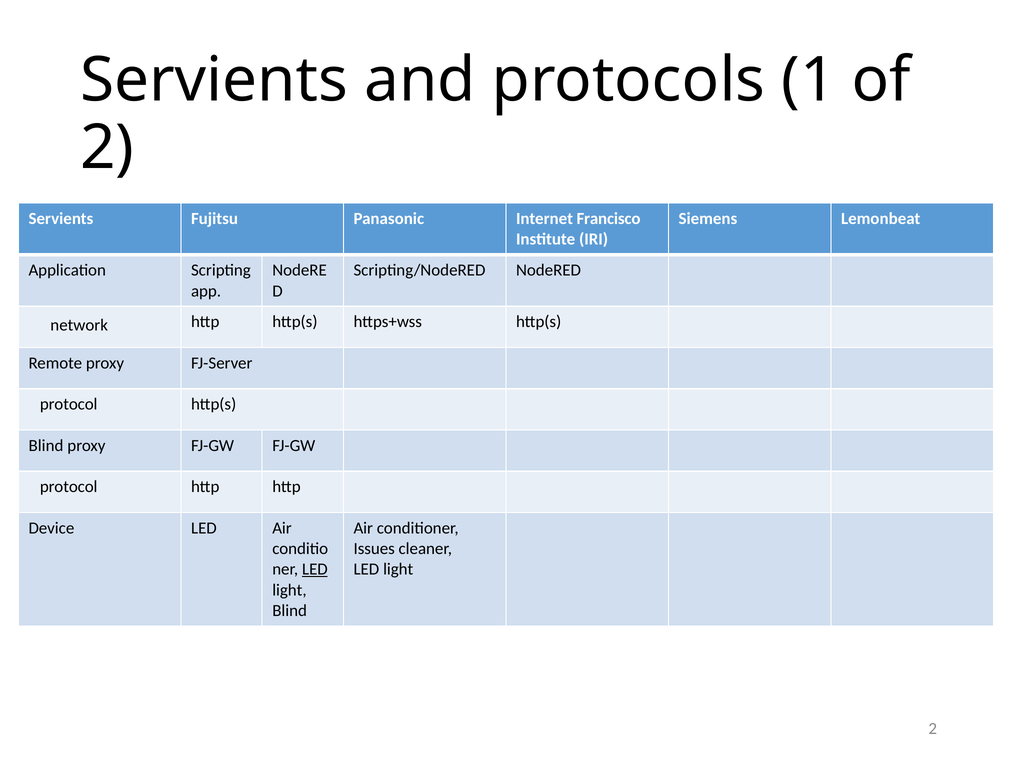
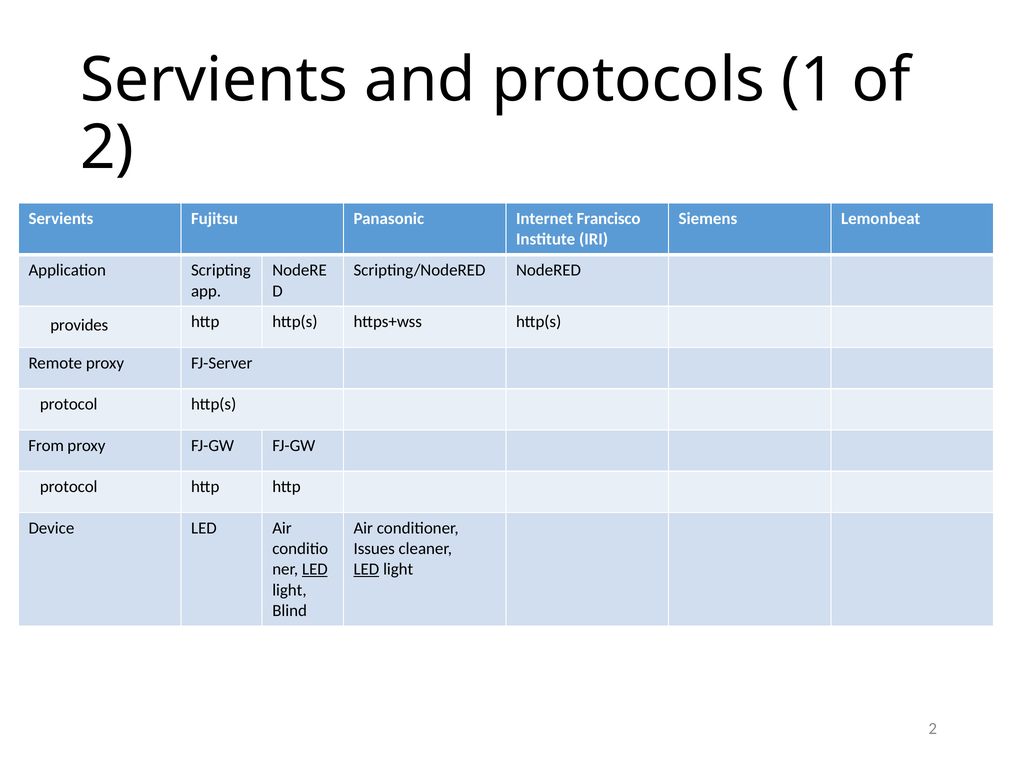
network: network -> provides
Blind at (46, 445): Blind -> From
LED at (366, 569) underline: none -> present
